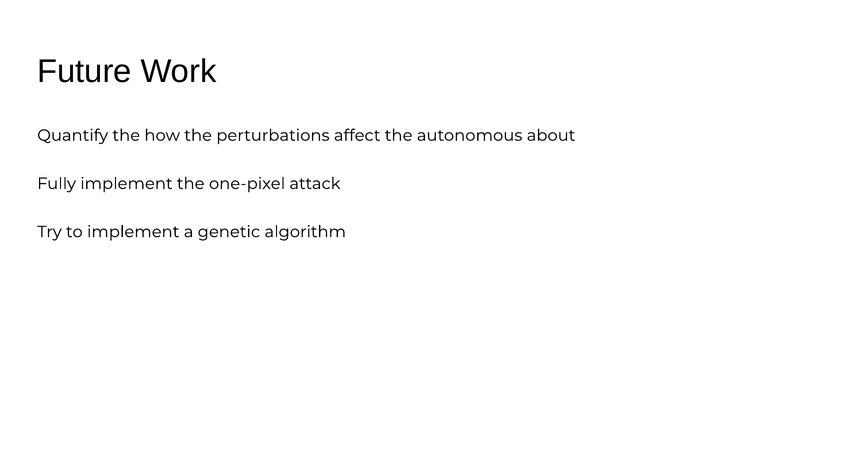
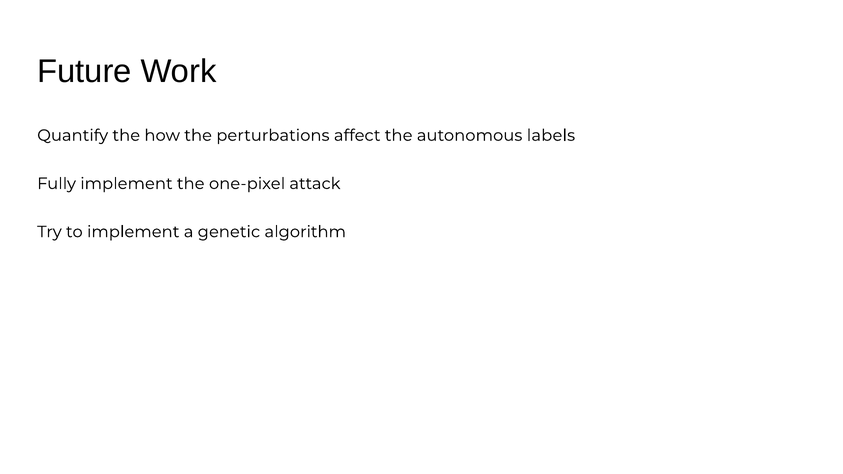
about: about -> labels
